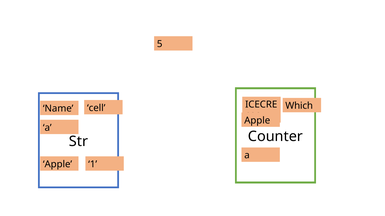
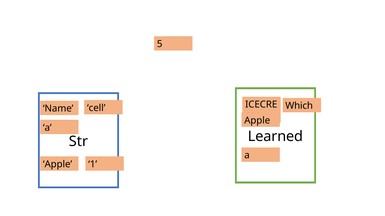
Counter: Counter -> Learned
